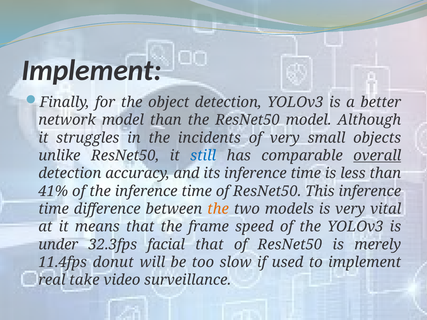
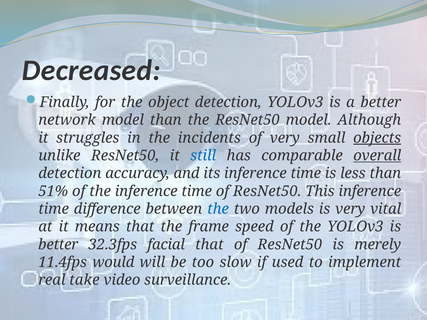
Implement at (91, 71): Implement -> Decreased
objects underline: none -> present
41%: 41% -> 51%
the at (218, 209) colour: orange -> blue
under at (58, 245): under -> better
donut: donut -> would
